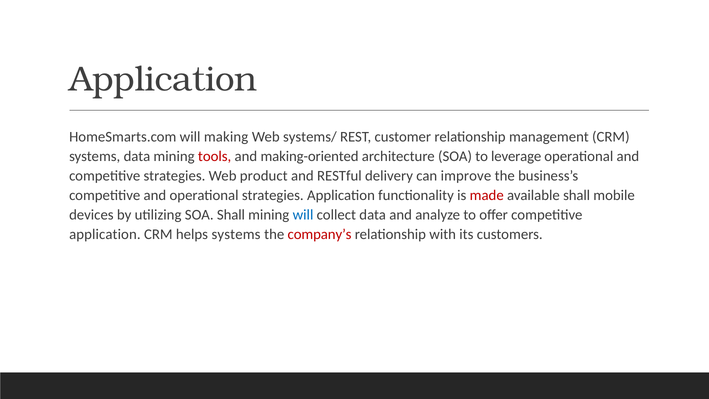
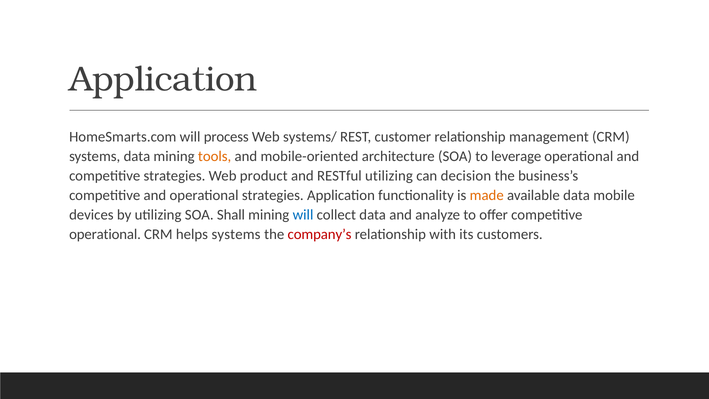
making: making -> process
tools colour: red -> orange
making-oriented: making-oriented -> mobile-oriented
RESTful delivery: delivery -> utilizing
improve: improve -> decision
made colour: red -> orange
available shall: shall -> data
application at (105, 234): application -> operational
